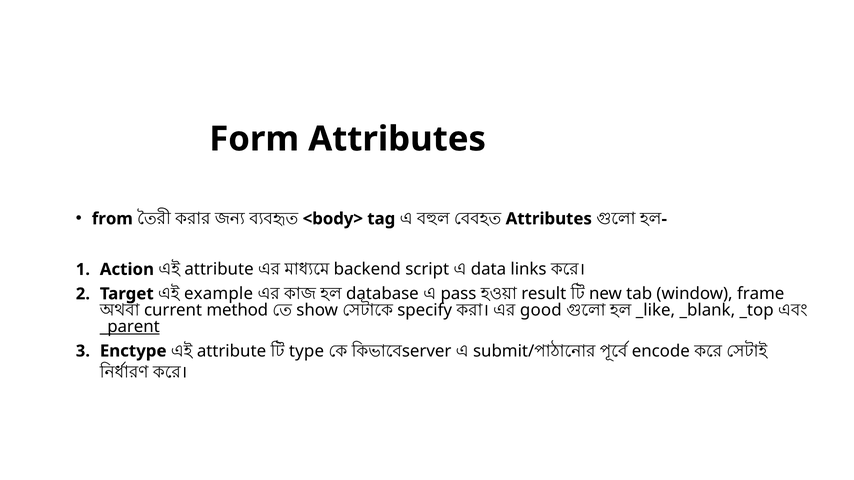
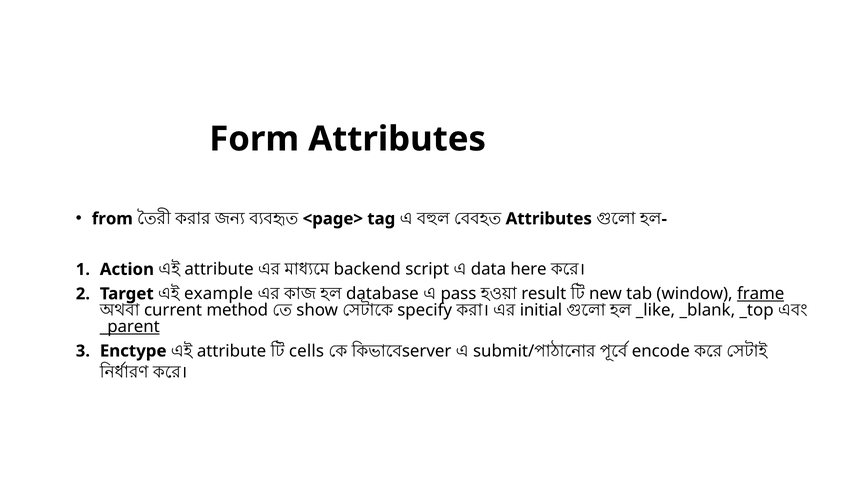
<body>: <body> -> <page>
links: links -> here
frame underline: none -> present
good: good -> initial
type: type -> cells
